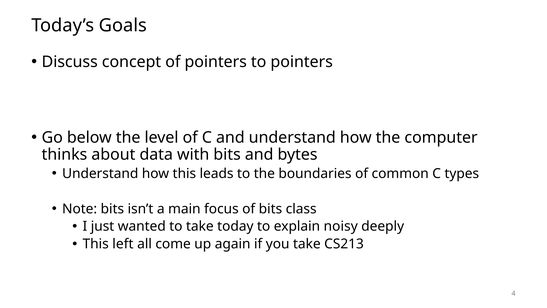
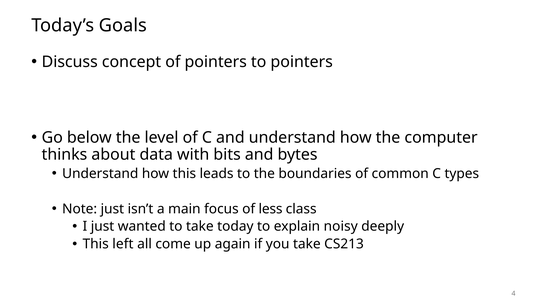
Note bits: bits -> just
of bits: bits -> less
